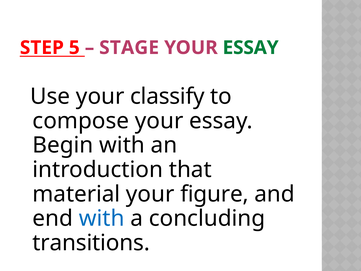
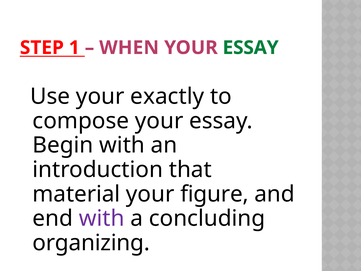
5: 5 -> 1
STAGE: STAGE -> WHEN
classify: classify -> exactly
with at (102, 218) colour: blue -> purple
transitions: transitions -> organizing
